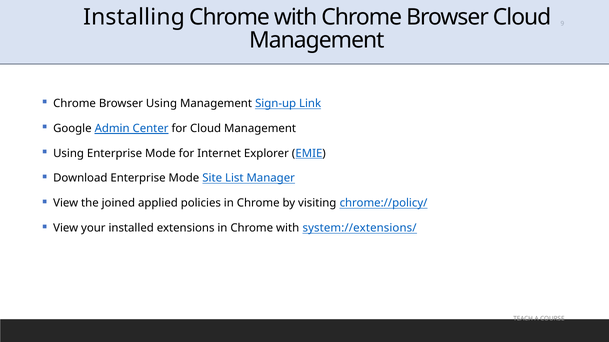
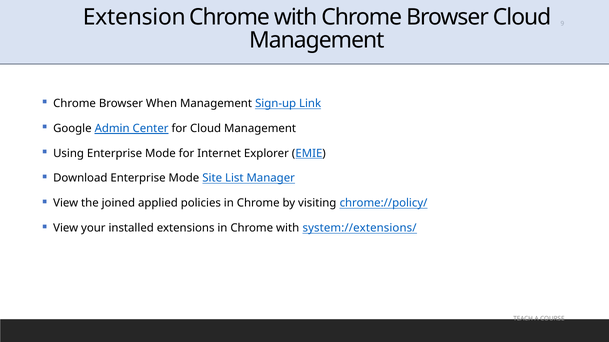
Installing: Installing -> Extension
Browser Using: Using -> When
